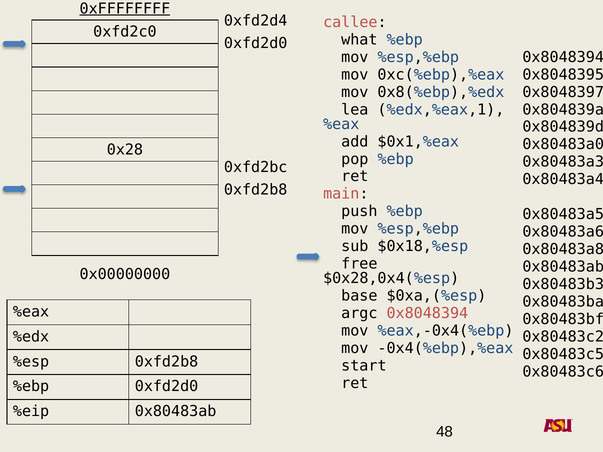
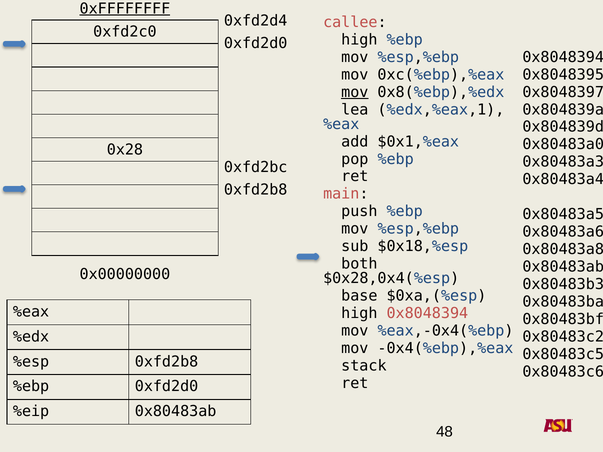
what at (359, 40): what -> high
mov at (355, 92) underline: none -> present
free: free -> both
argc at (359, 314): argc -> high
start: start -> stack
